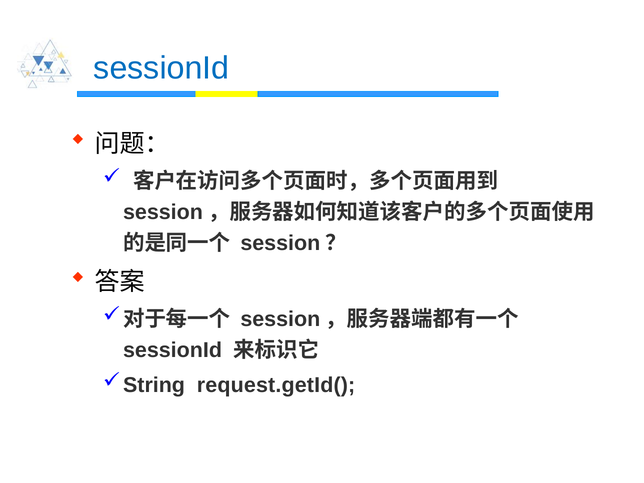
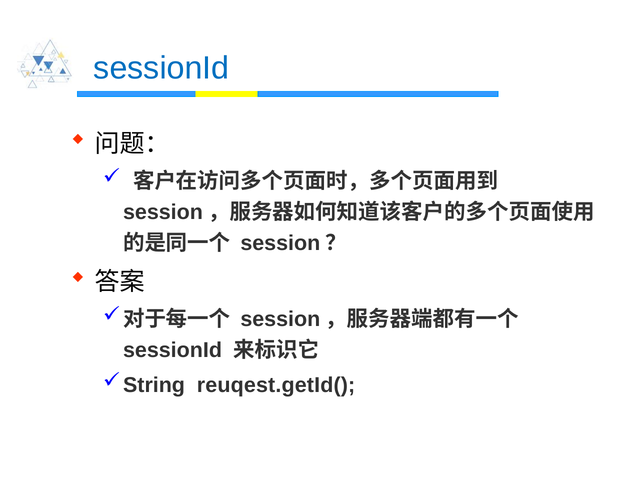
request.getId(: request.getId( -> reuqest.getId(
